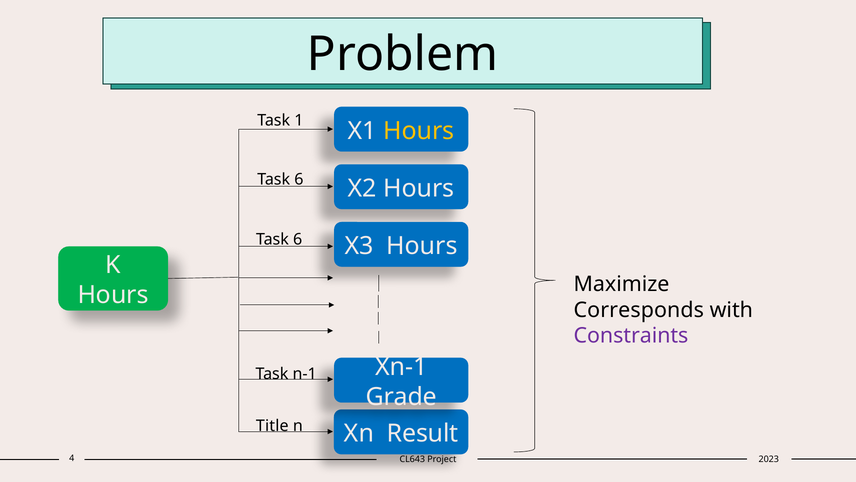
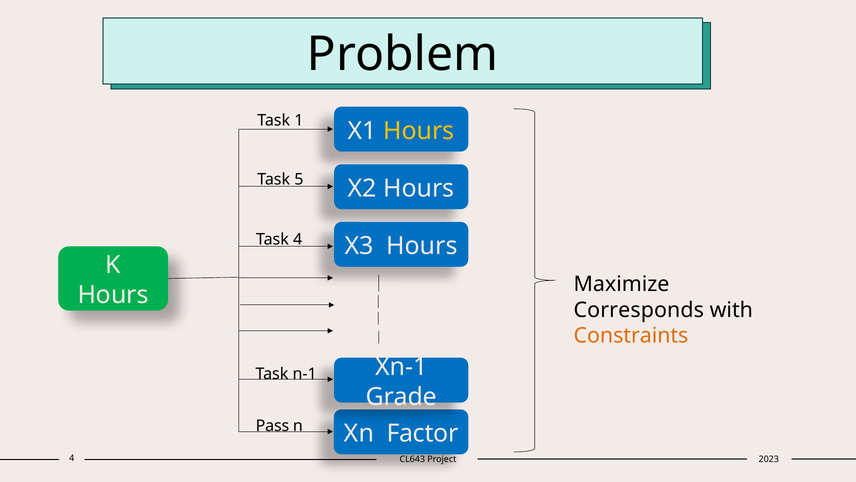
6 at (299, 179): 6 -> 5
6 at (298, 239): 6 -> 4
Constraints colour: purple -> orange
Title: Title -> Pass
Result: Result -> Factor
